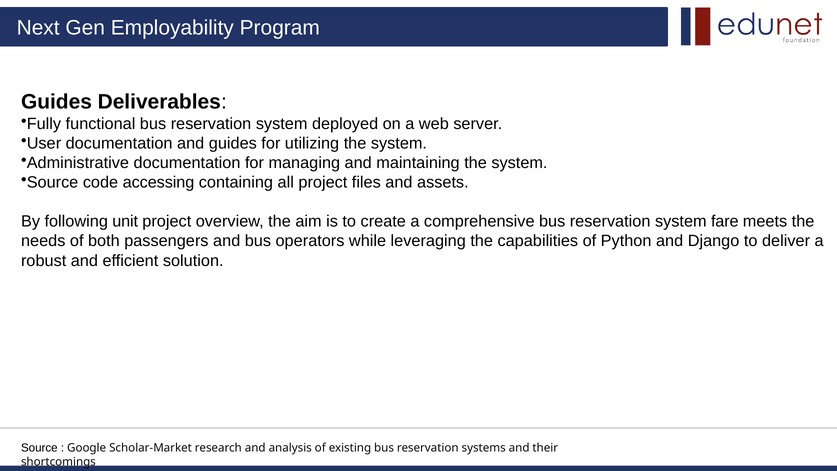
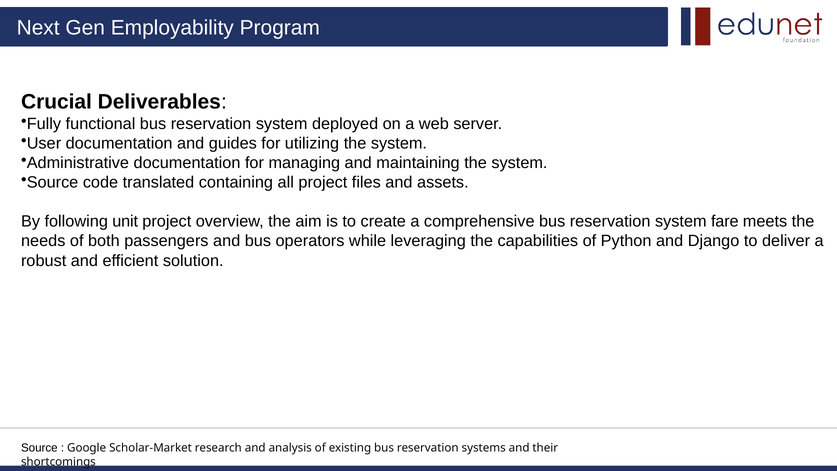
Guides at (56, 102): Guides -> Crucial
accessing: accessing -> translated
